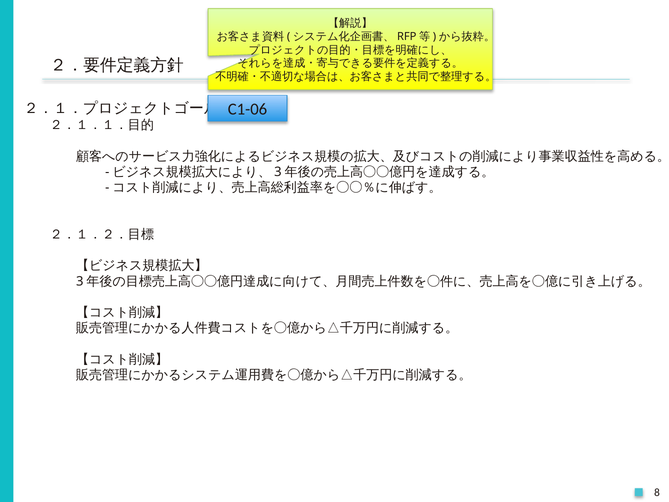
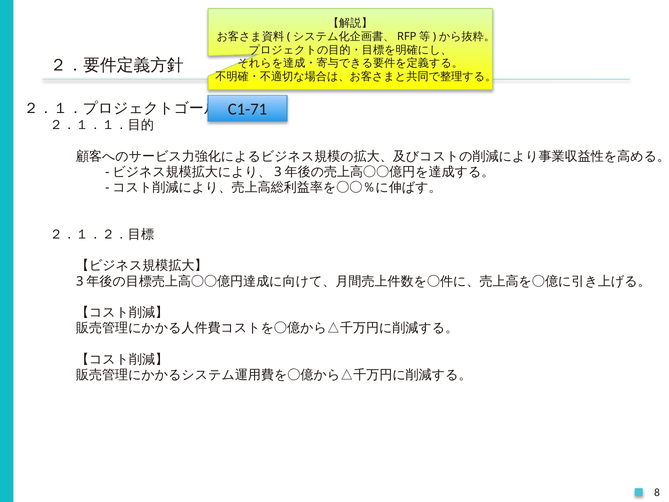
C1-06: C1-06 -> C1-71
